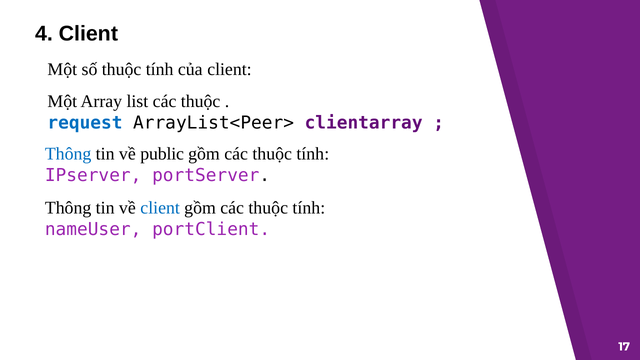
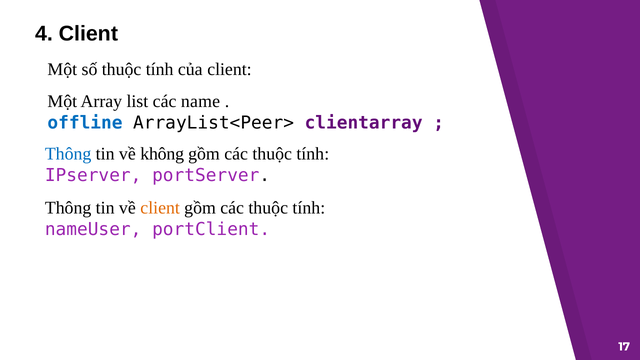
list các thuộc: thuộc -> name
request: request -> offline
public: public -> không
client at (160, 208) colour: blue -> orange
